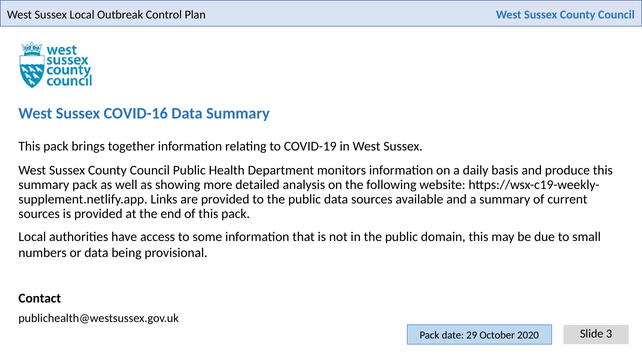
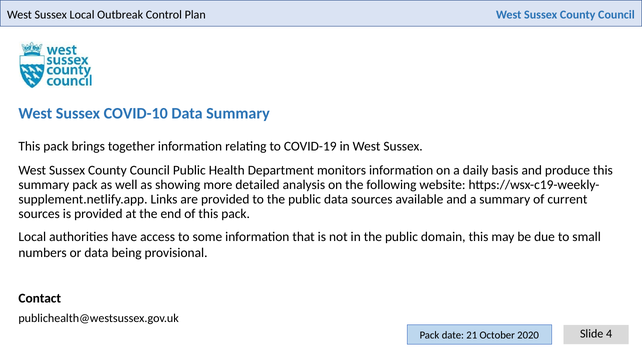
COVID-16: COVID-16 -> COVID-10
3: 3 -> 4
29: 29 -> 21
